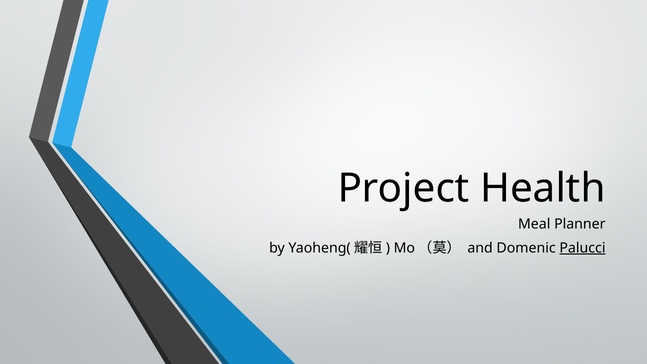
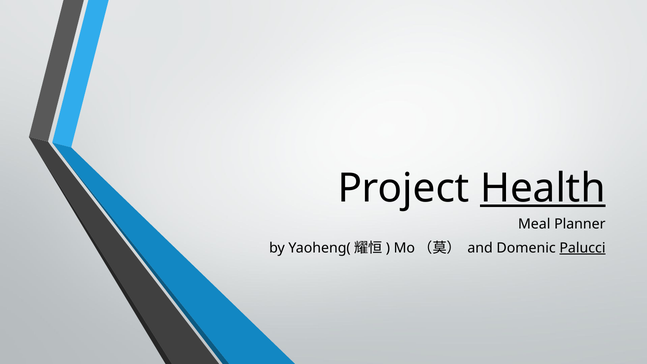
Health underline: none -> present
